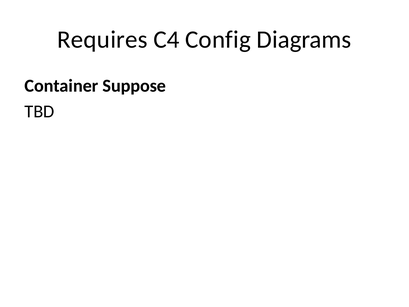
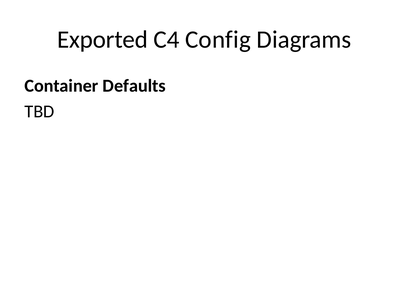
Requires: Requires -> Exported
Suppose: Suppose -> Defaults
